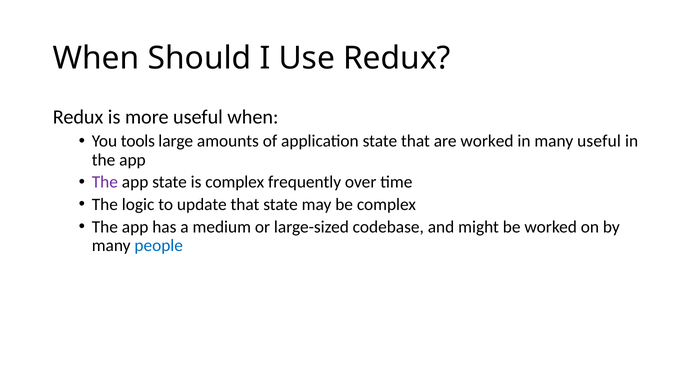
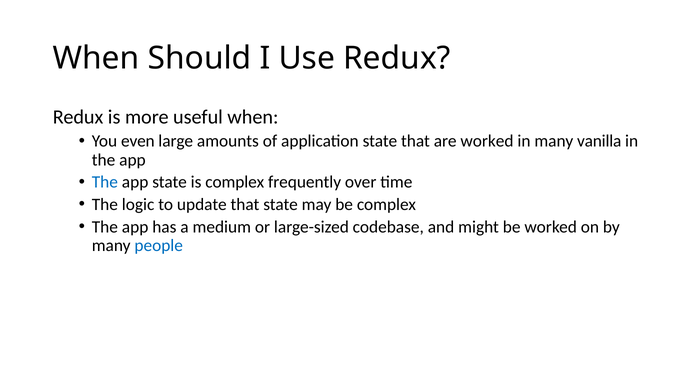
tools: tools -> even
many useful: useful -> vanilla
The at (105, 182) colour: purple -> blue
